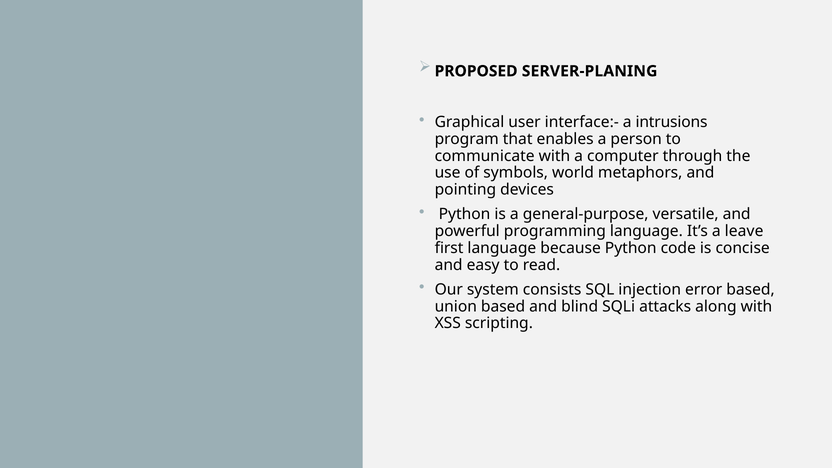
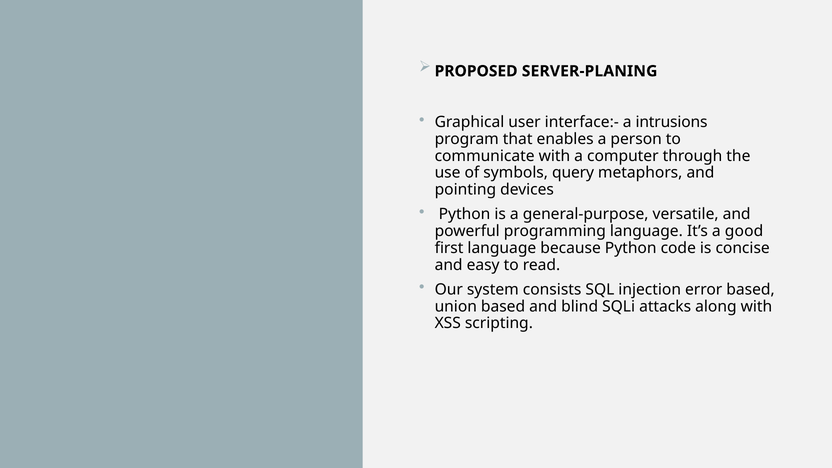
world: world -> query
leave: leave -> good
